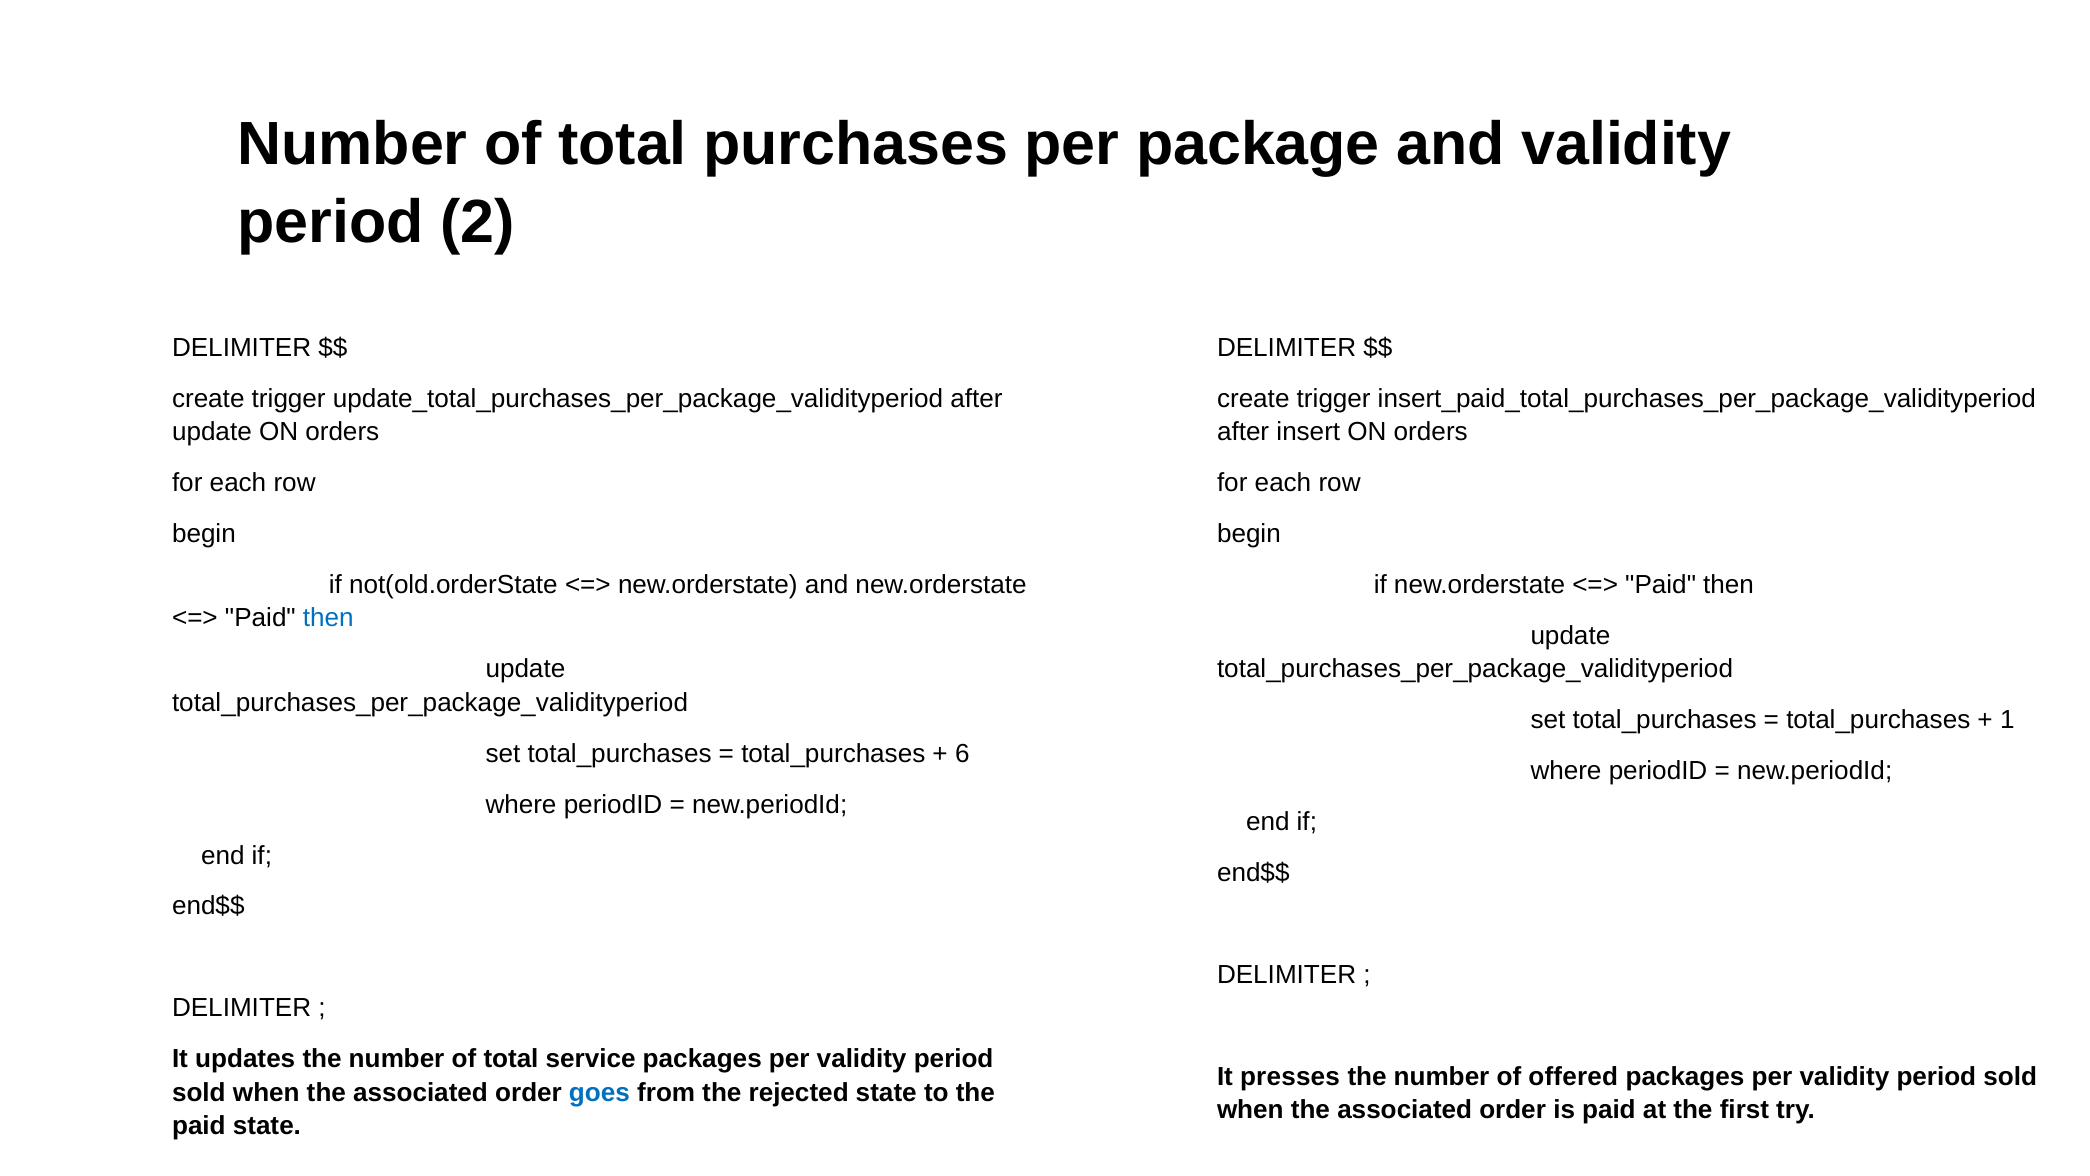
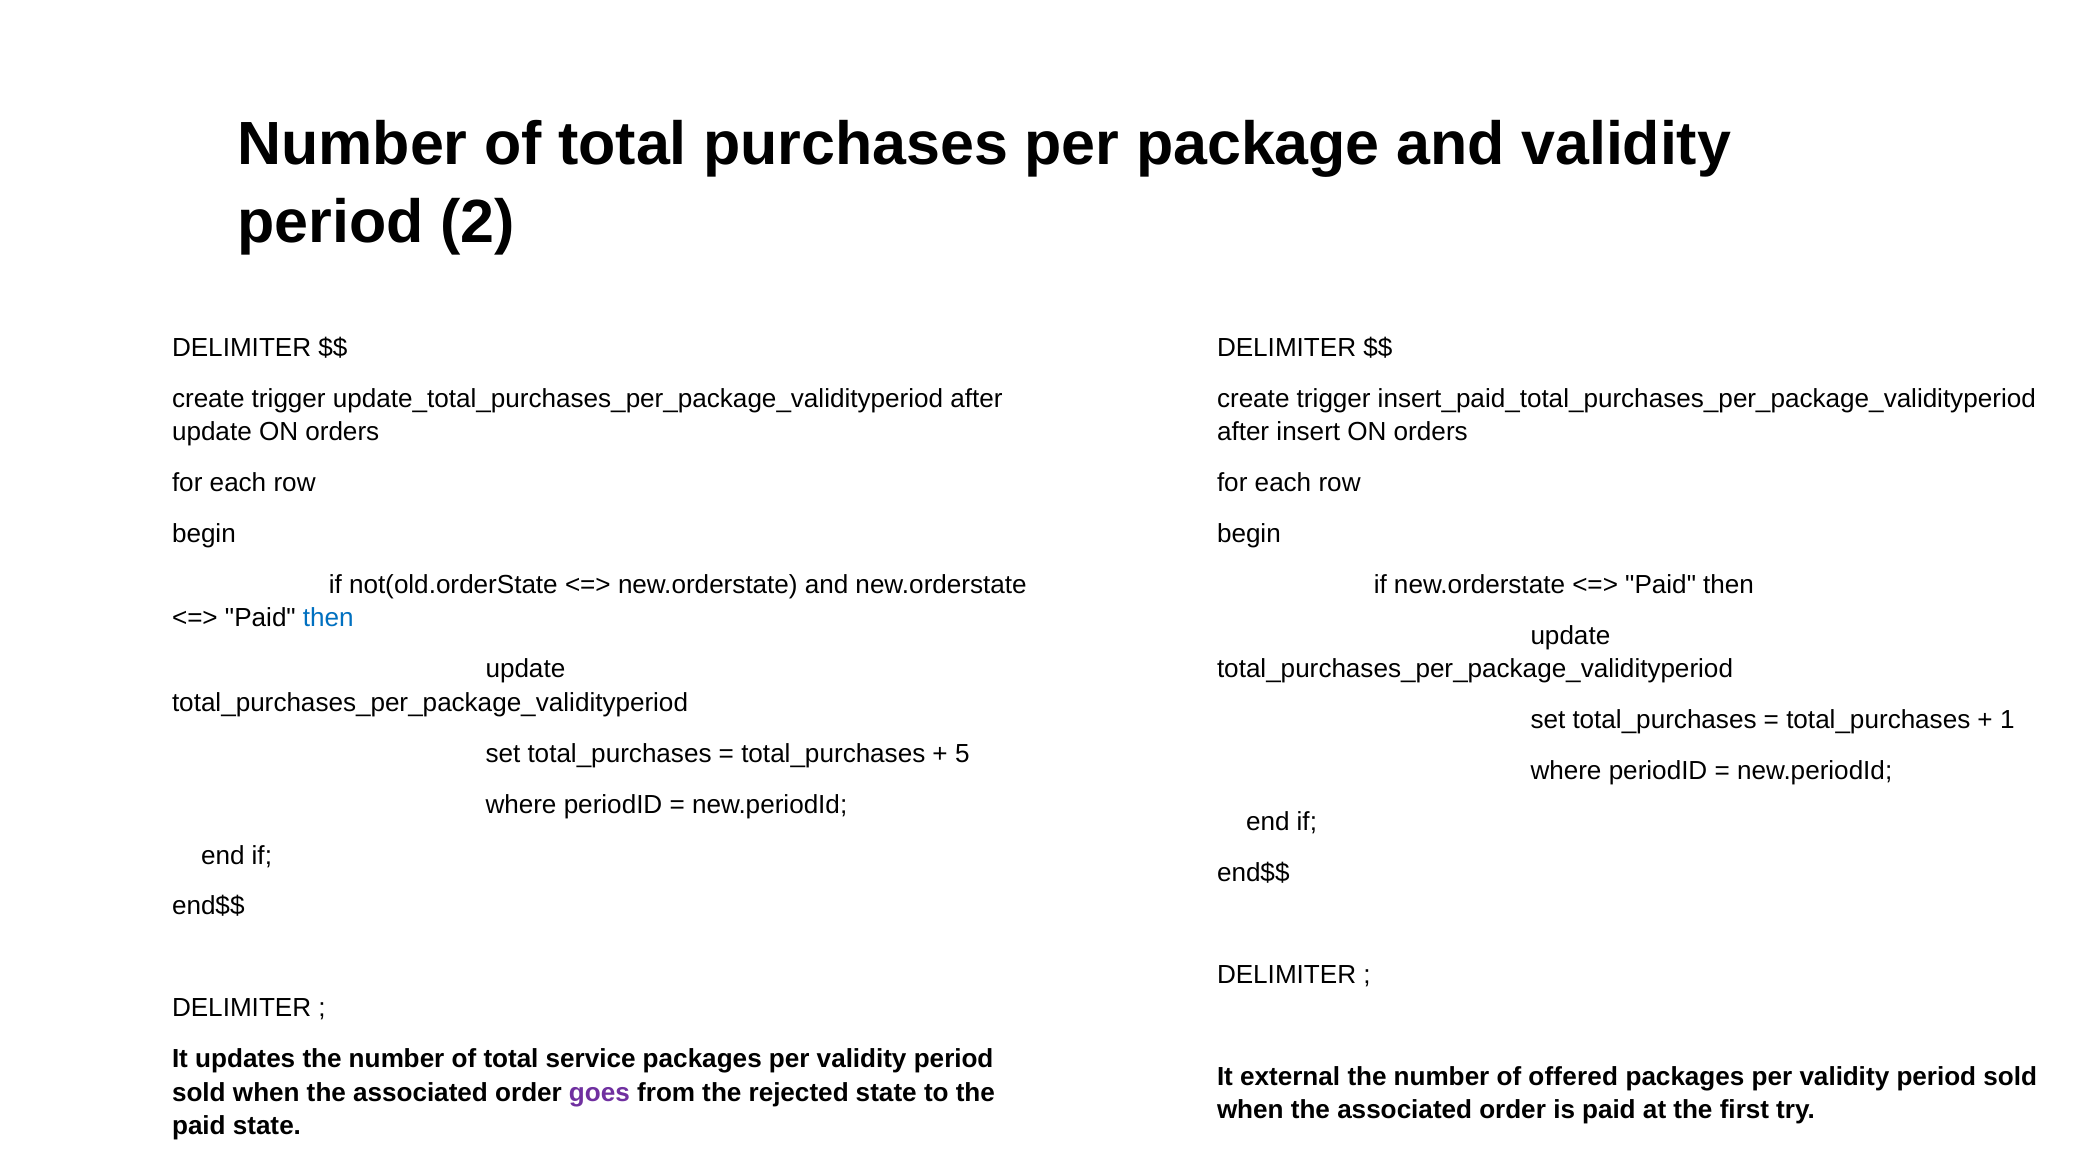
6: 6 -> 5
presses: presses -> external
goes colour: blue -> purple
